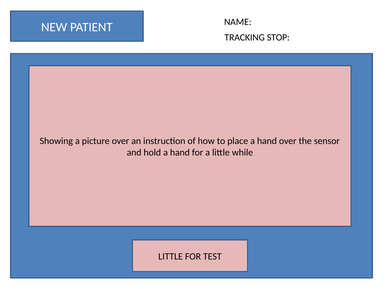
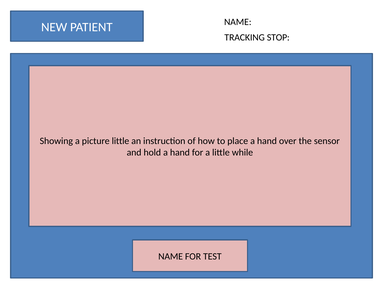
picture over: over -> little
LITTLE at (171, 257): LITTLE -> NAME
